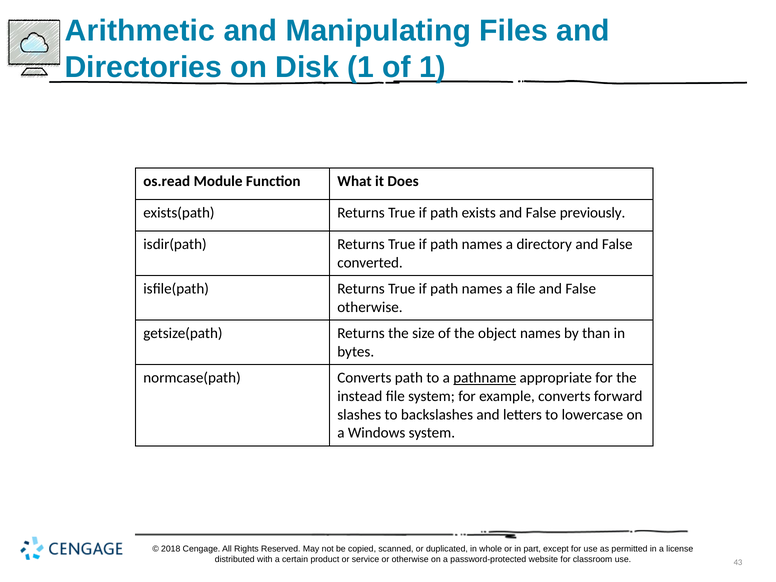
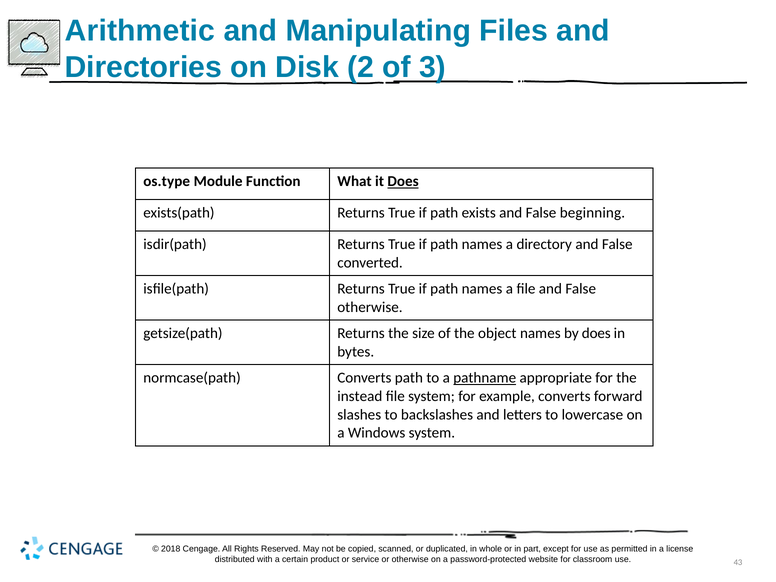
Disk 1: 1 -> 2
of 1: 1 -> 3
s.read: s.read -> s.type
Does at (403, 181) underline: none -> present
previously: previously -> beginning
by than: than -> does
